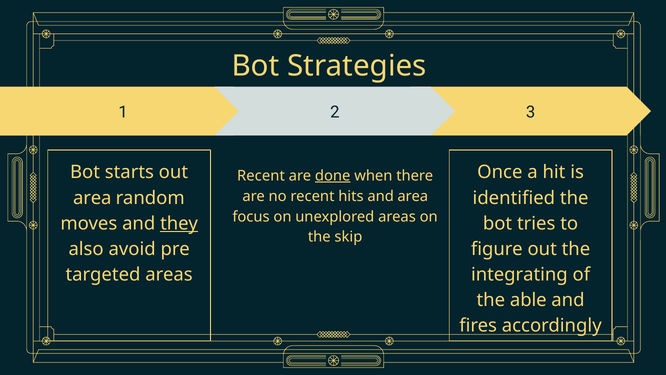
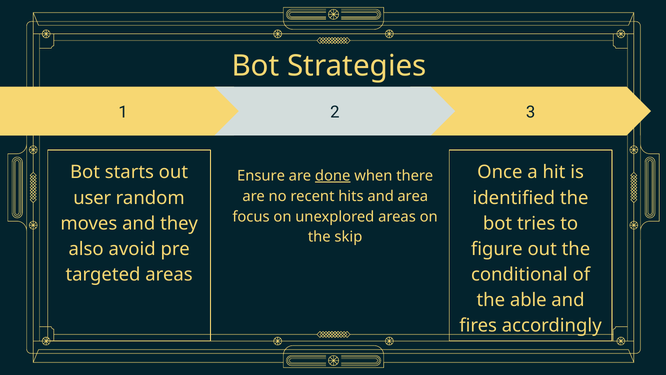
Recent at (261, 176): Recent -> Ensure
area at (92, 198): area -> user
they underline: present -> none
integrating: integrating -> conditional
